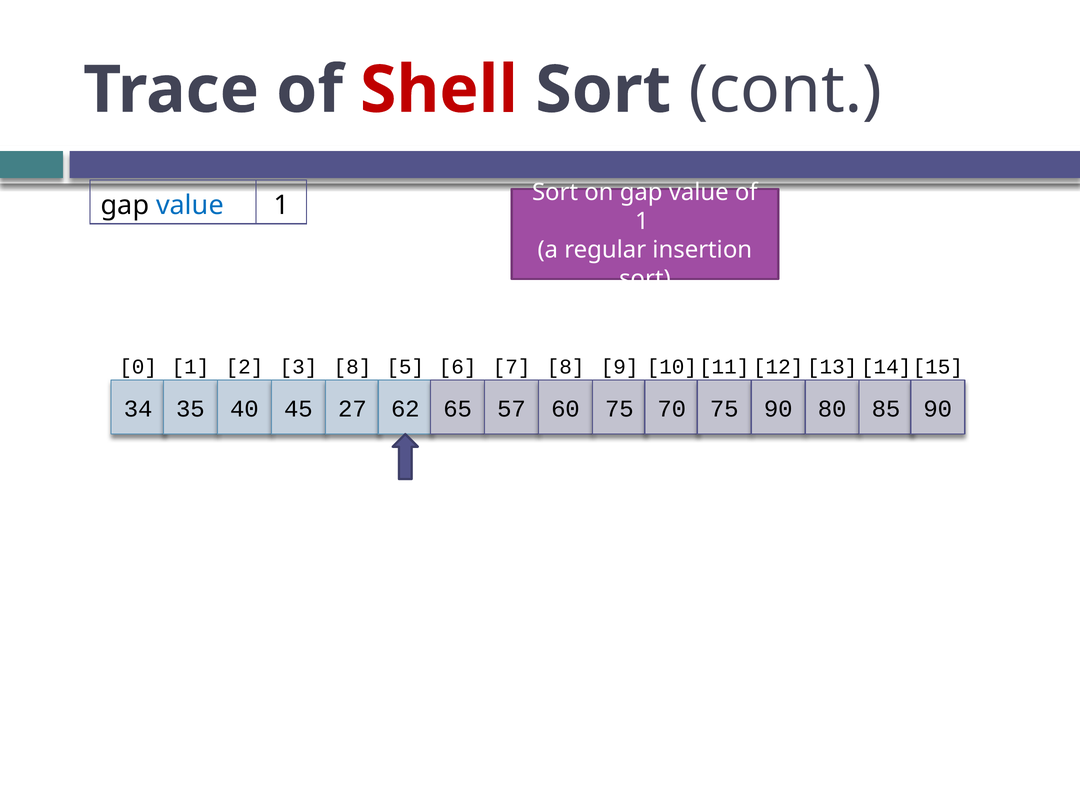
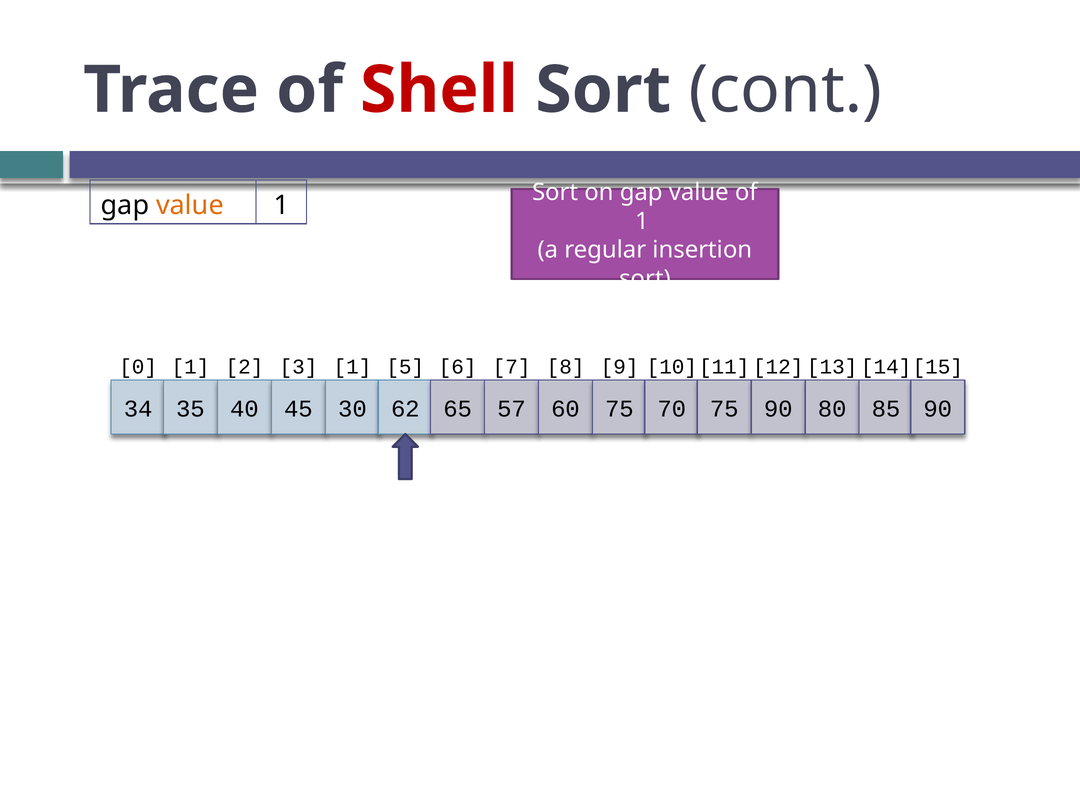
value at (190, 205) colour: blue -> orange
3 8: 8 -> 1
27: 27 -> 30
